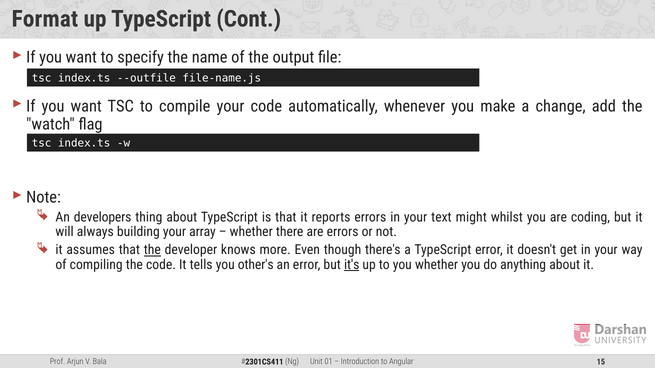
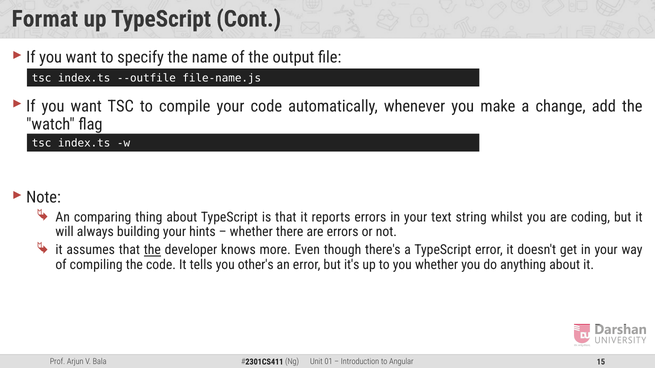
developers: developers -> comparing
might: might -> string
array: array -> hints
it's underline: present -> none
